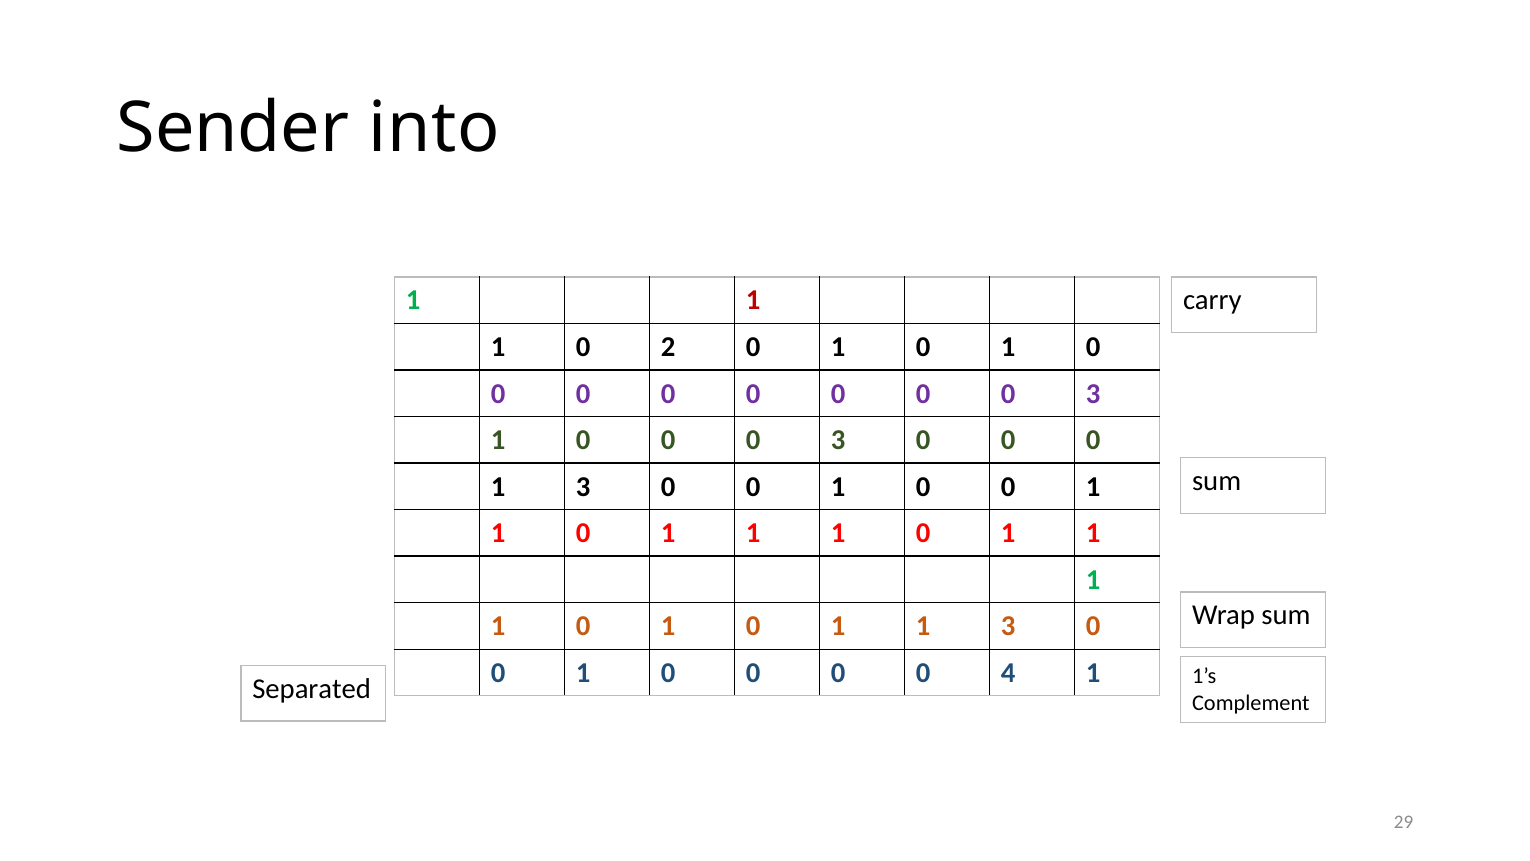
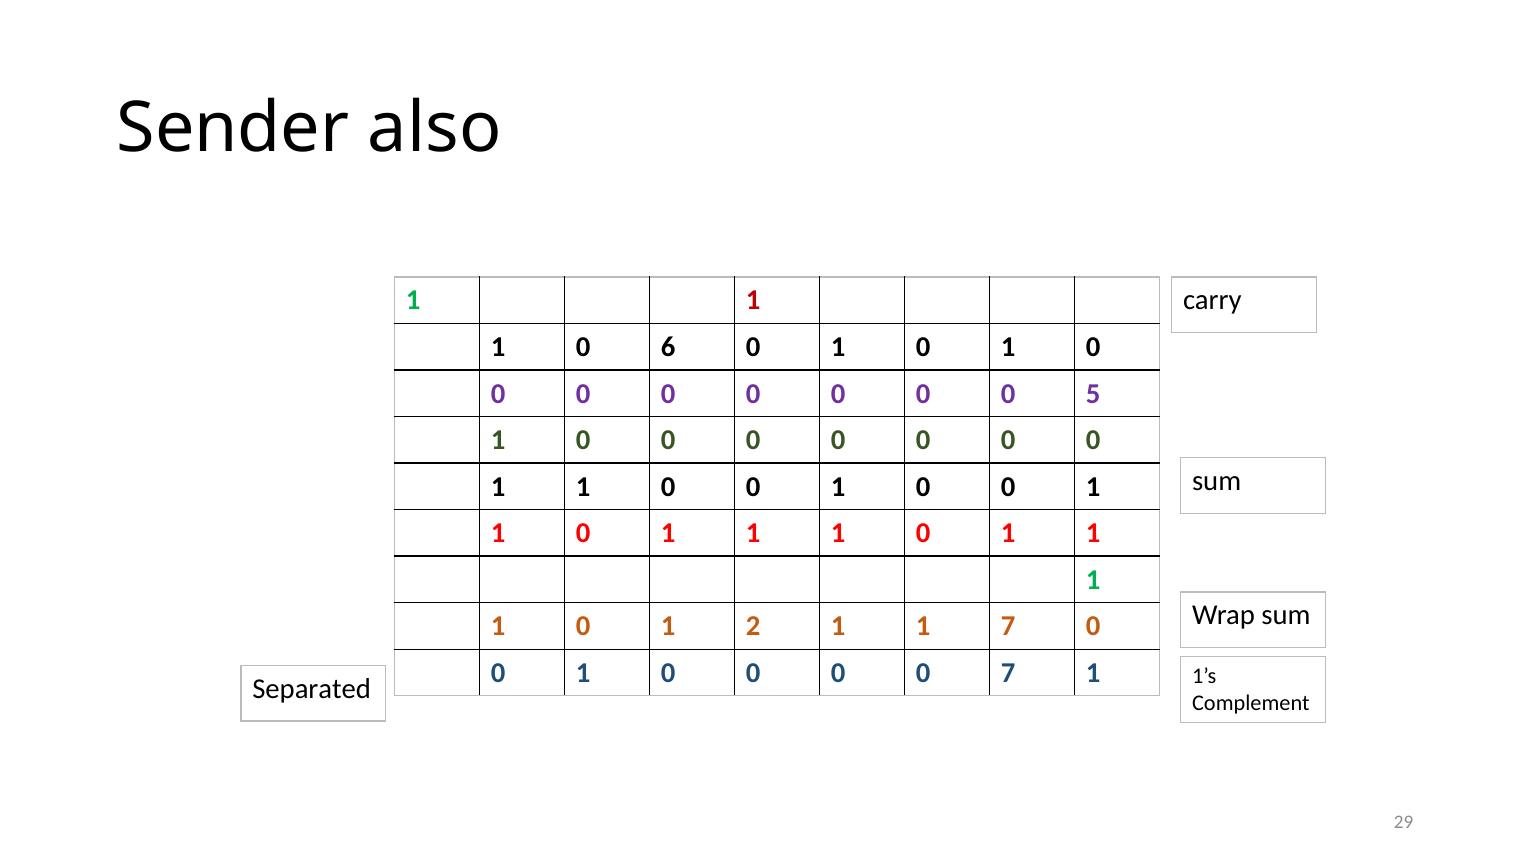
into: into -> also
2: 2 -> 6
3 at (1093, 393): 3 -> 5
3 at (838, 440): 3 -> 0
3 at (583, 486): 3 -> 1
0 at (753, 626): 0 -> 2
1 1 3: 3 -> 7
0 4: 4 -> 7
